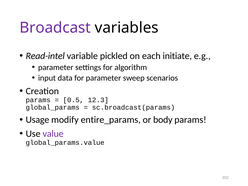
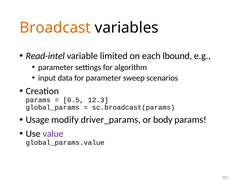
Broadcast colour: purple -> orange
pickled: pickled -> limited
initiate: initiate -> lbound
entire_params: entire_params -> driver_params
